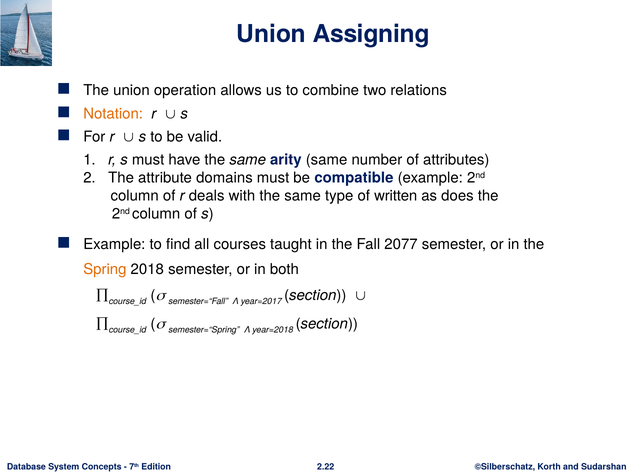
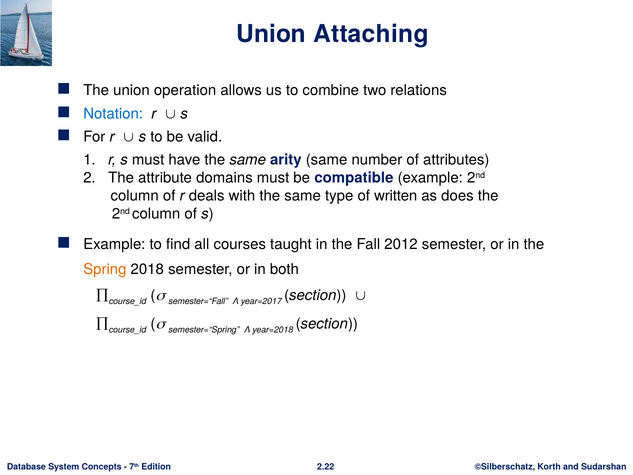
Assigning: Assigning -> Attaching
Notation colour: orange -> blue
2077: 2077 -> 2012
